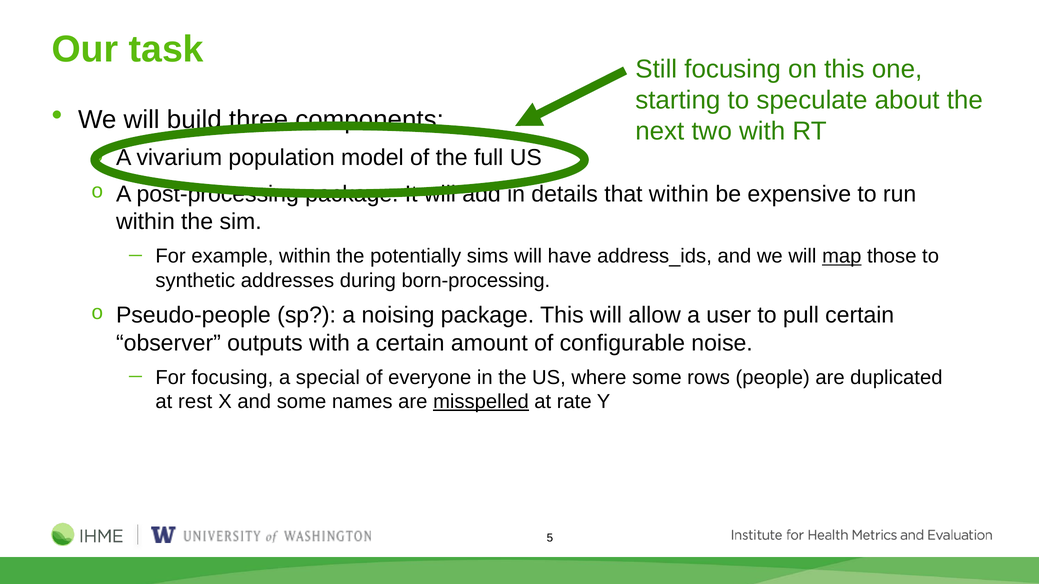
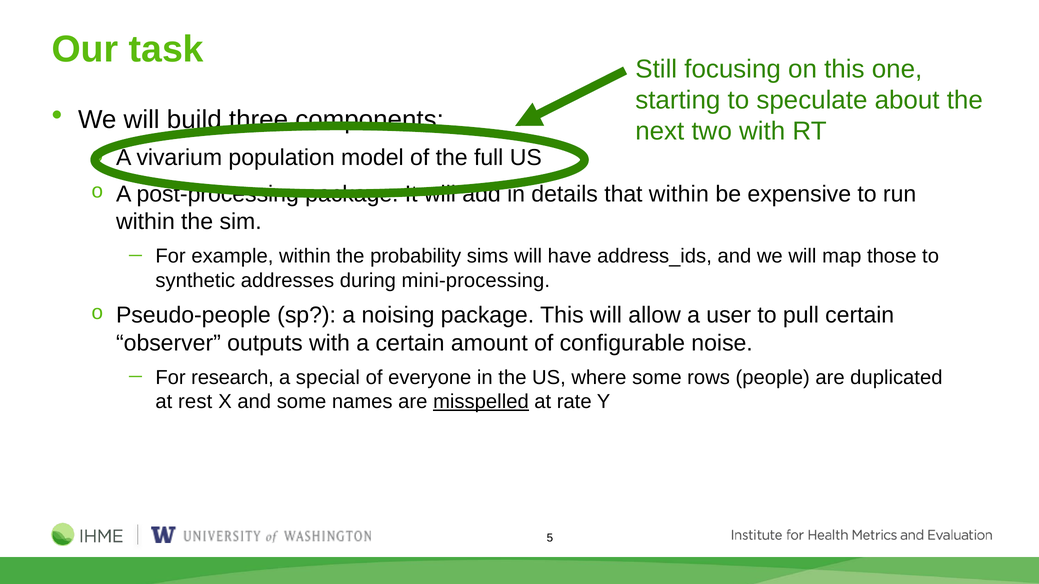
potentially: potentially -> probability
map underline: present -> none
born-processing: born-processing -> mini-processing
For focusing: focusing -> research
